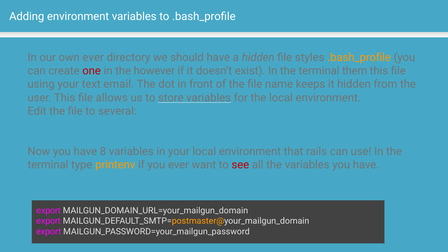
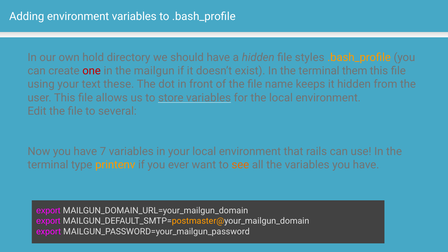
own ever: ever -> hold
however: however -> mailgun
email: email -> these
8: 8 -> 7
see colour: red -> orange
